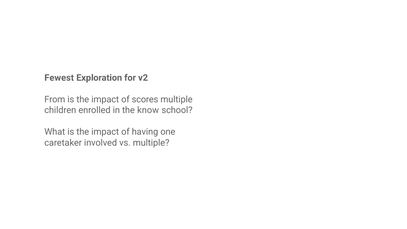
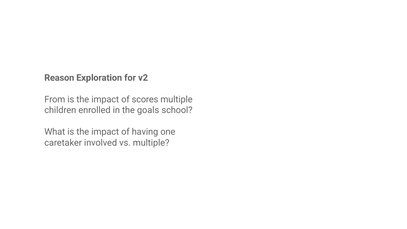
Fewest: Fewest -> Reason
know: know -> goals
